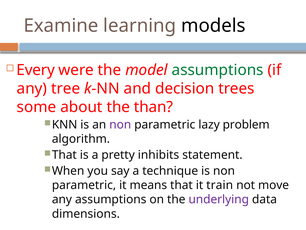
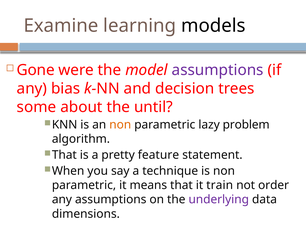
Every: Every -> Gone
assumptions at (218, 70) colour: green -> purple
tree: tree -> bias
than: than -> until
non at (120, 124) colour: purple -> orange
inhibits: inhibits -> feature
move: move -> order
